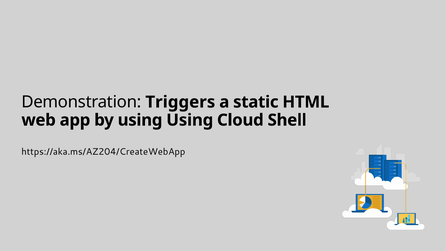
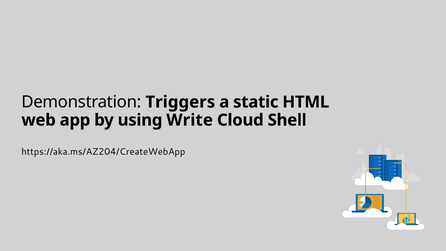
using Using: Using -> Write
